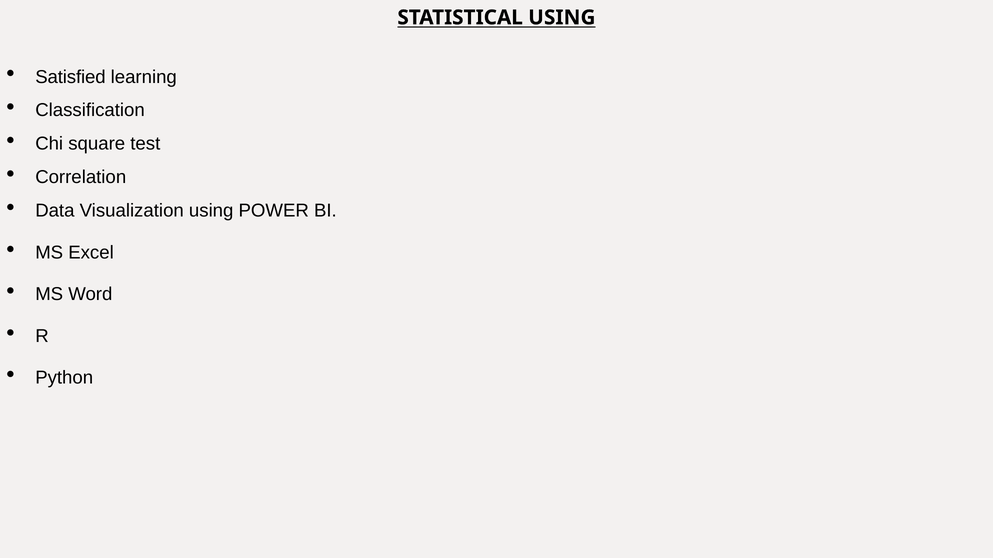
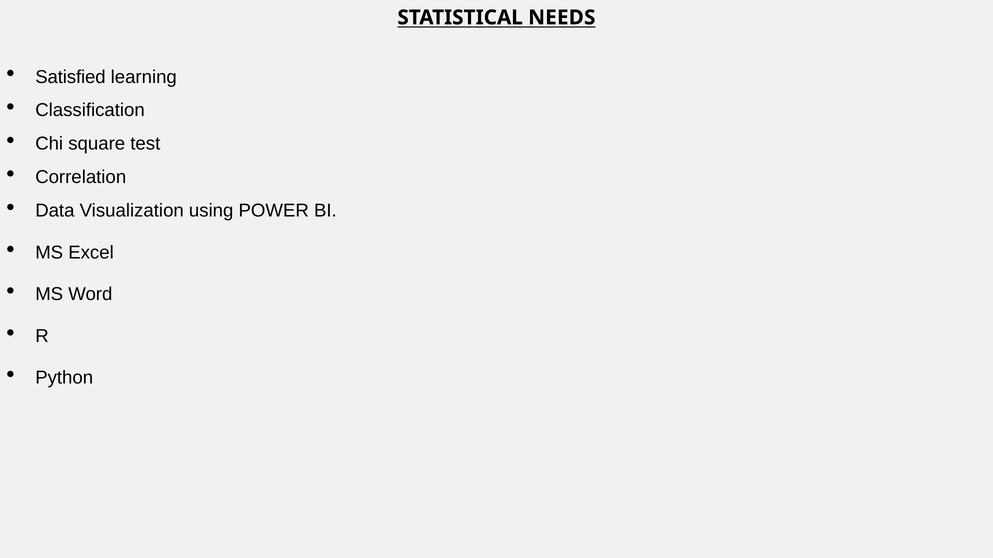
STATISTICAL USING: USING -> NEEDS
